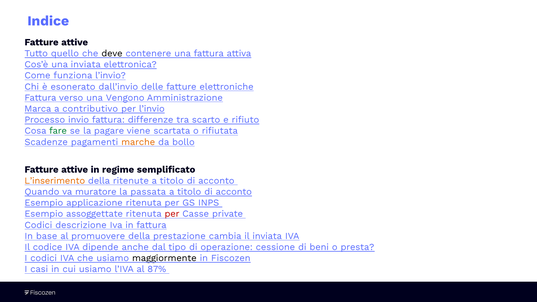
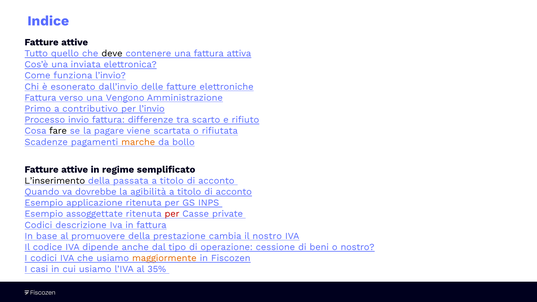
Marca: Marca -> Primo
fare colour: green -> black
L’inserimento colour: orange -> black
ritenute: ritenute -> passata
muratore: muratore -> dovrebbe
passata: passata -> agibilità
il inviata: inviata -> nostro
o presta: presta -> nostro
maggiormente colour: black -> orange
87%: 87% -> 35%
